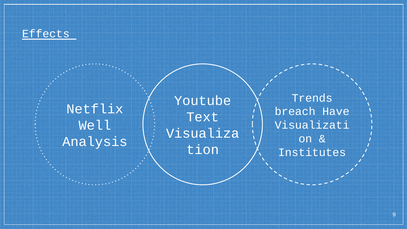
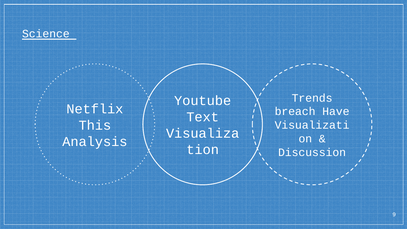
Effects: Effects -> Science
Well: Well -> This
Institutes: Institutes -> Discussion
